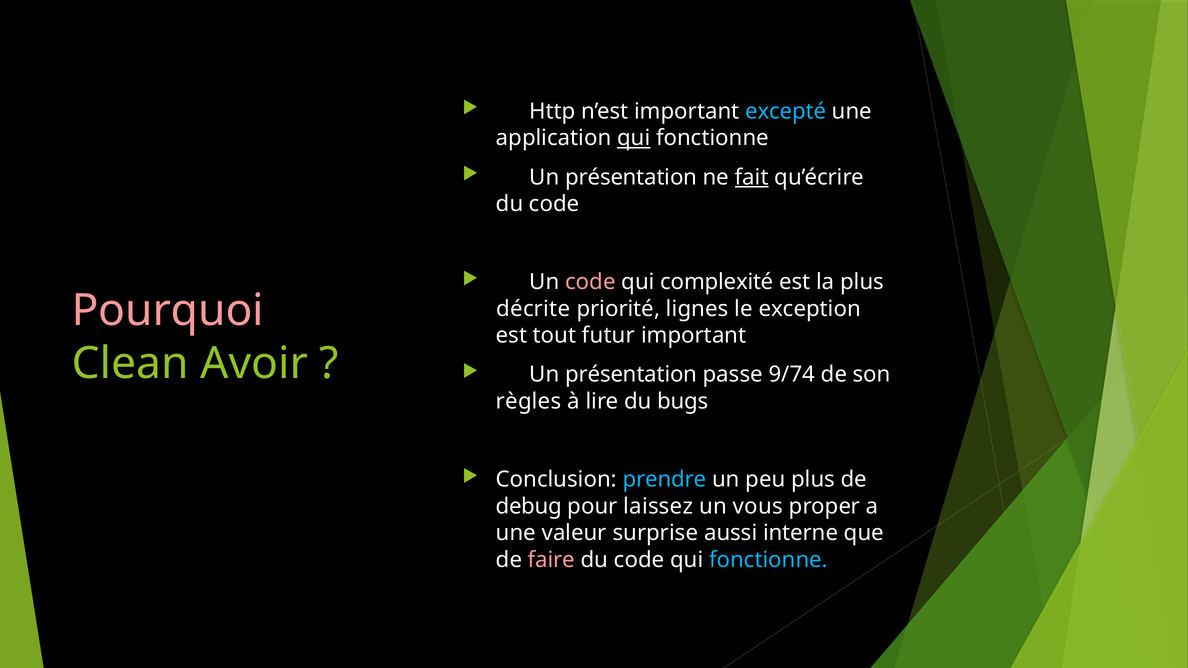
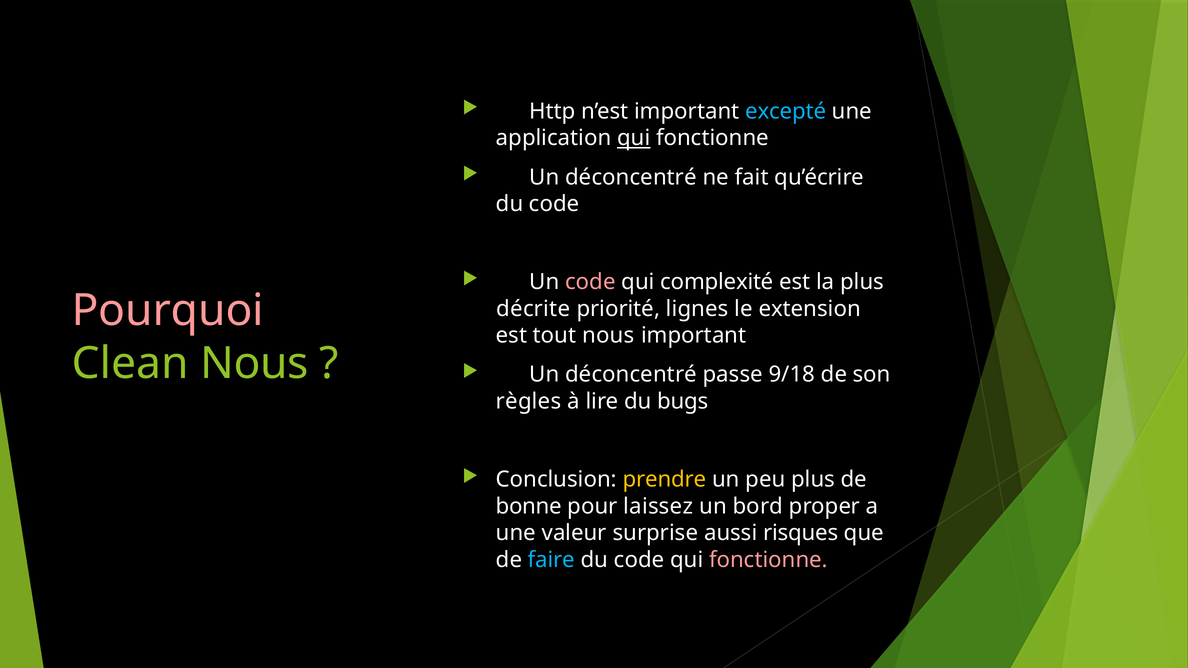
présentation at (631, 177): présentation -> déconcentré
fait underline: present -> none
exception: exception -> extension
tout futur: futur -> nous
Clean Avoir: Avoir -> Nous
présentation at (631, 375): présentation -> déconcentré
9/74: 9/74 -> 9/18
prendre colour: light blue -> yellow
debug: debug -> bonne
vous: vous -> bord
interne: interne -> risques
faire colour: pink -> light blue
fonctionne at (768, 560) colour: light blue -> pink
